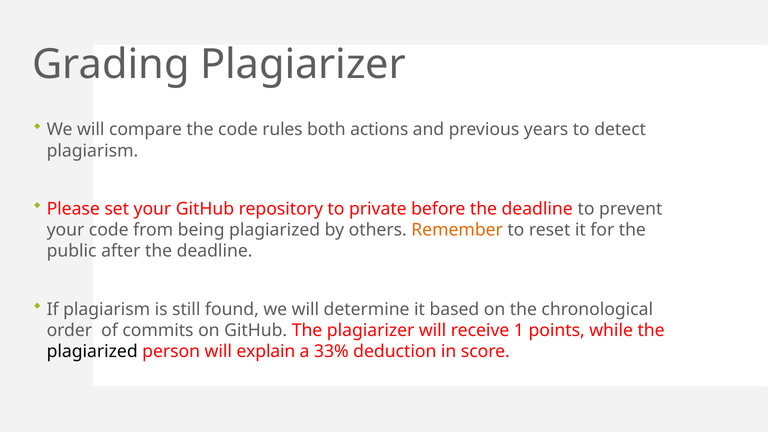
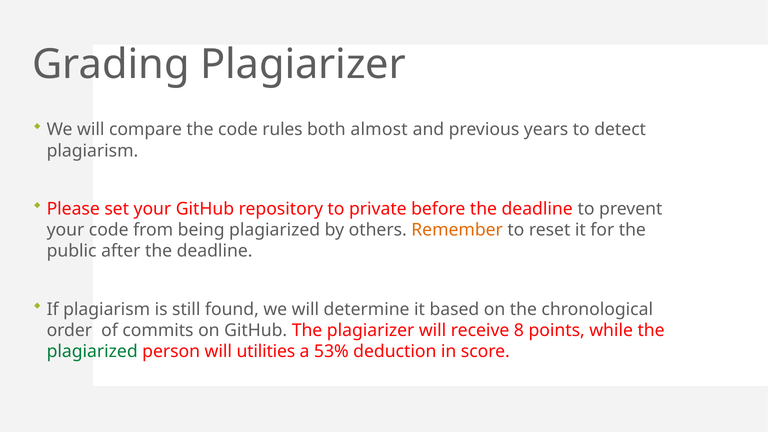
actions: actions -> almost
1: 1 -> 8
plagiarized at (92, 351) colour: black -> green
explain: explain -> utilities
33%: 33% -> 53%
